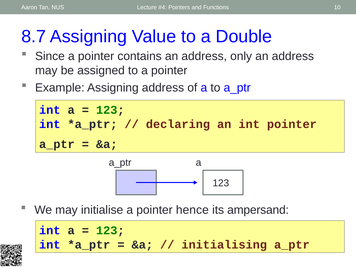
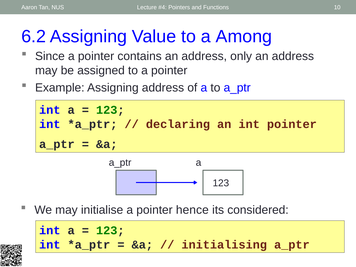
8.7: 8.7 -> 6.2
Double: Double -> Among
ampersand: ampersand -> considered
